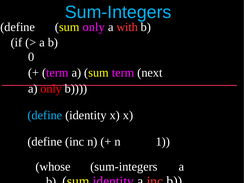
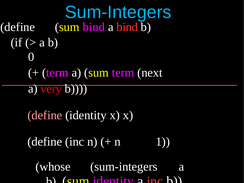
sum only: only -> bind
a with: with -> bind
a only: only -> very
define at (45, 115) colour: light blue -> pink
